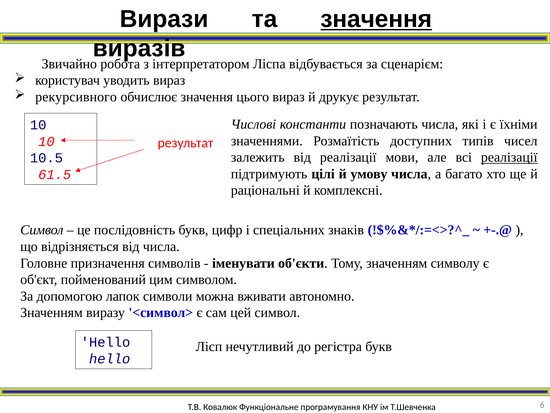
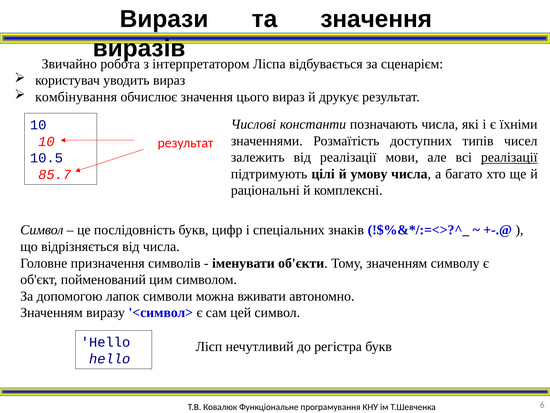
значення at (376, 19) underline: present -> none
рекурсивного: рекурсивного -> комбінування
61.5: 61.5 -> 85.7
